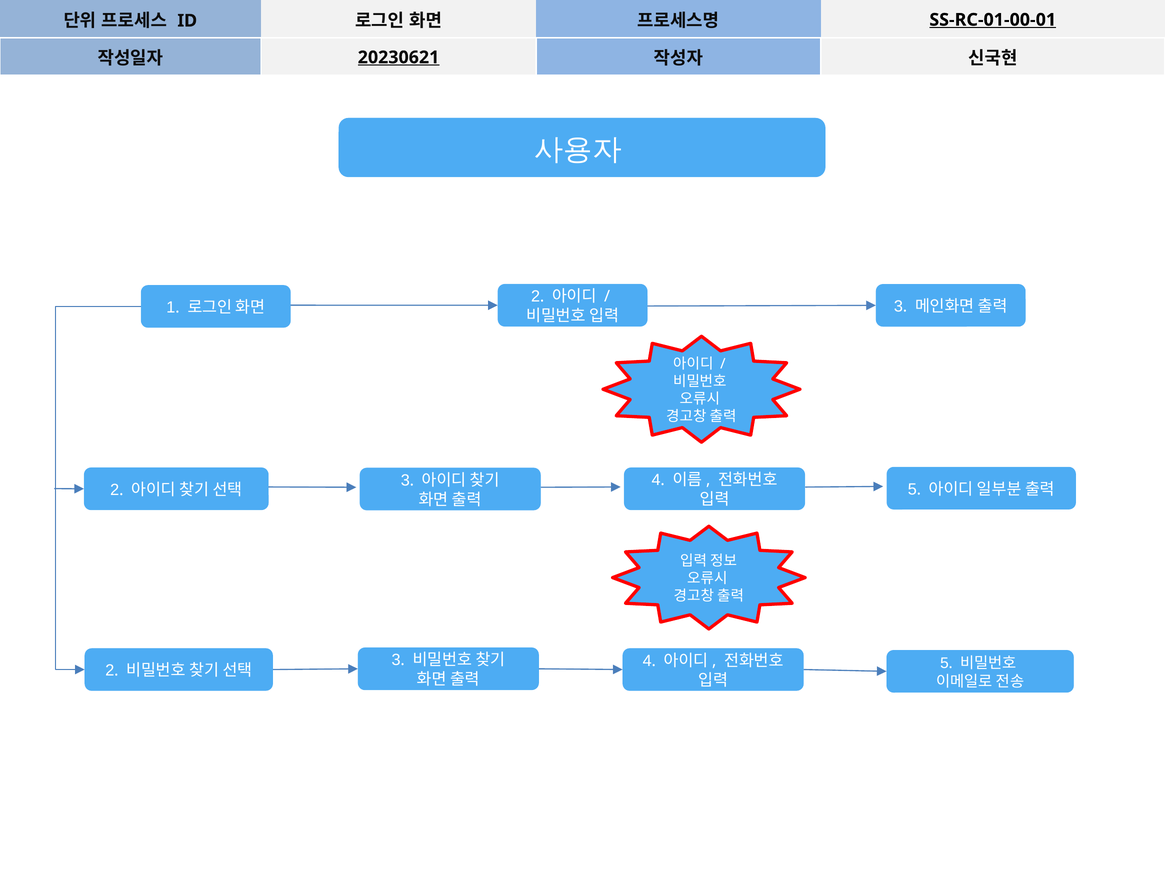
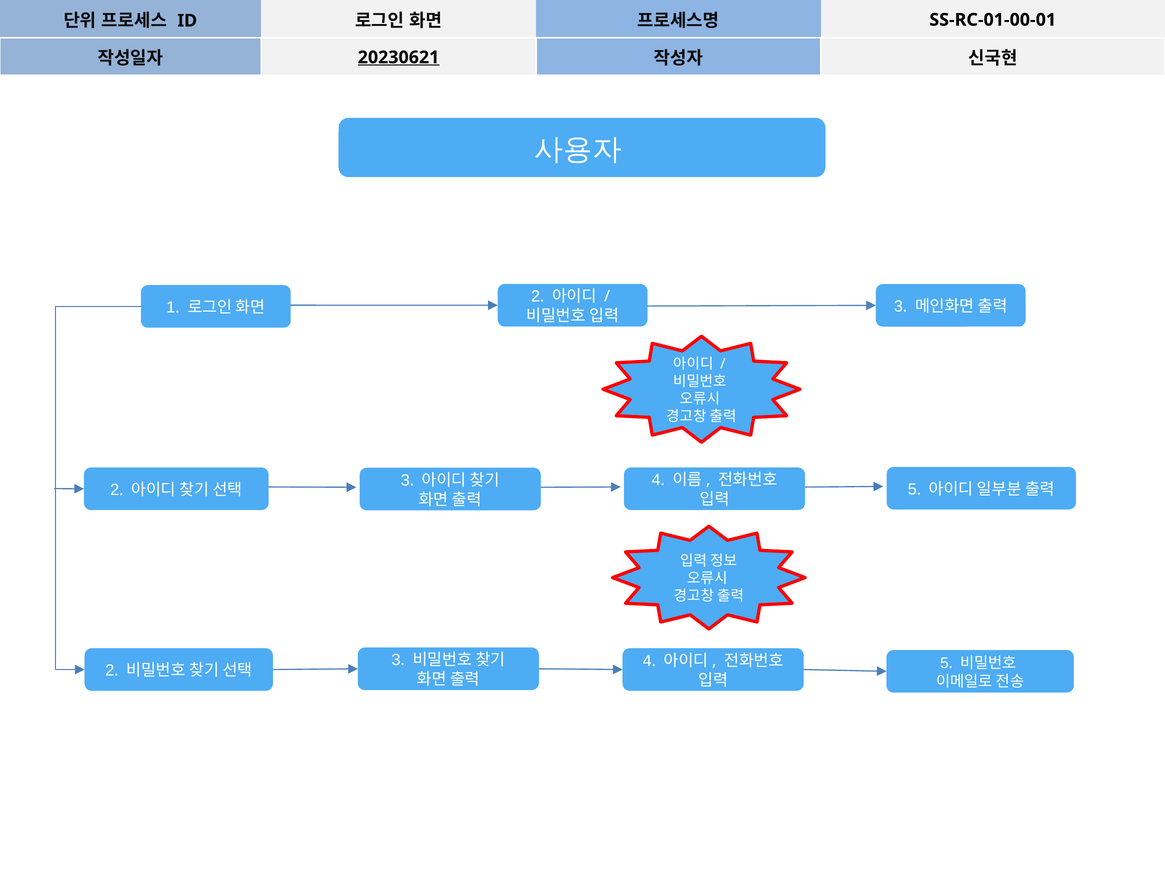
SS-RC-01-00-01 underline: present -> none
